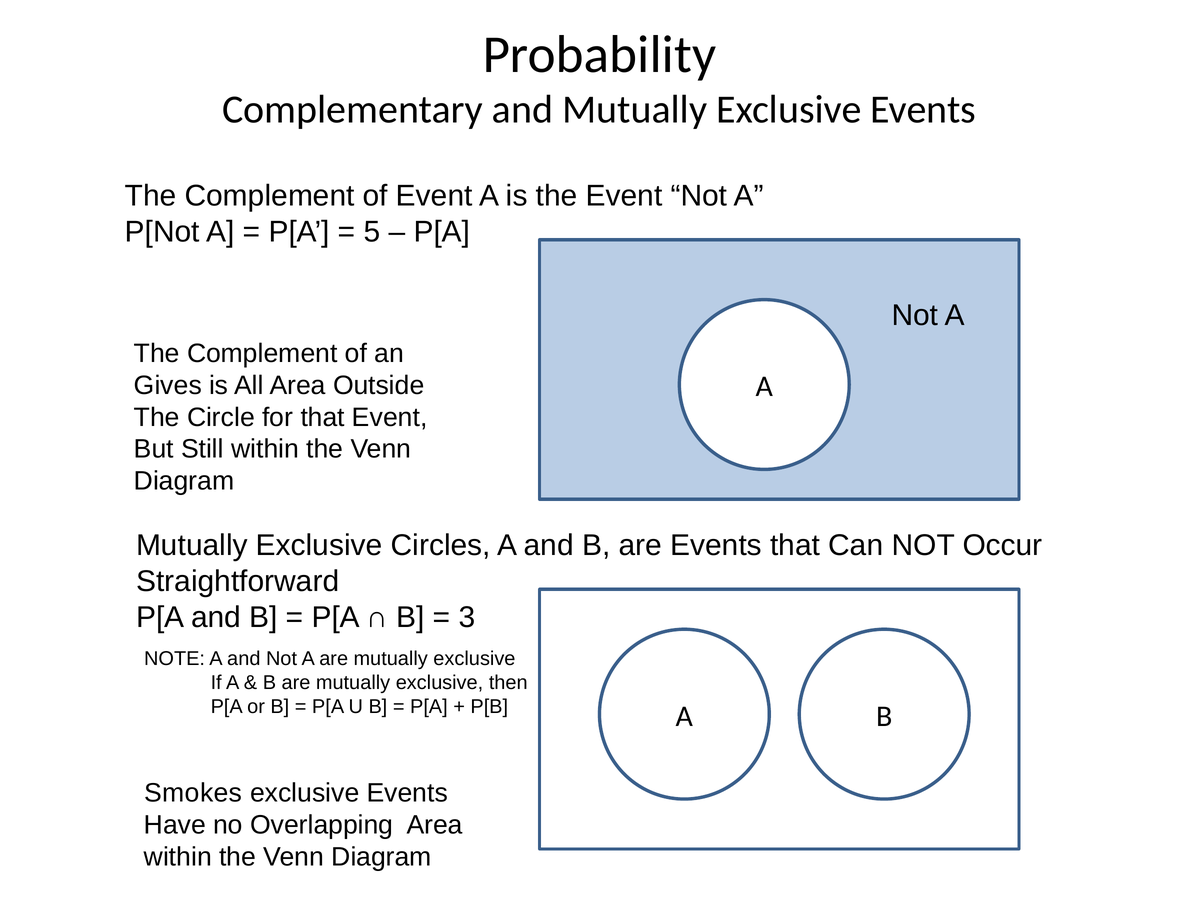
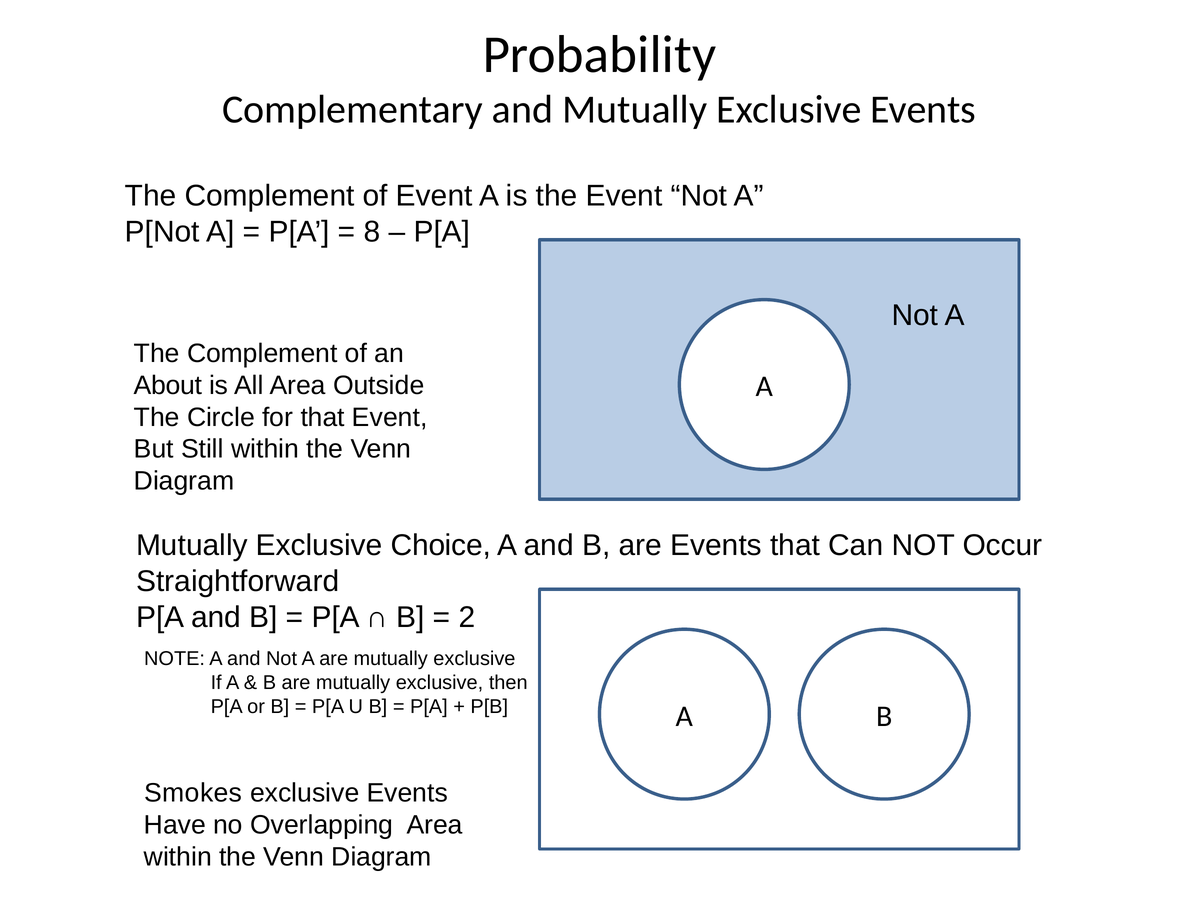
5: 5 -> 8
Gives: Gives -> About
Circles: Circles -> Choice
3: 3 -> 2
